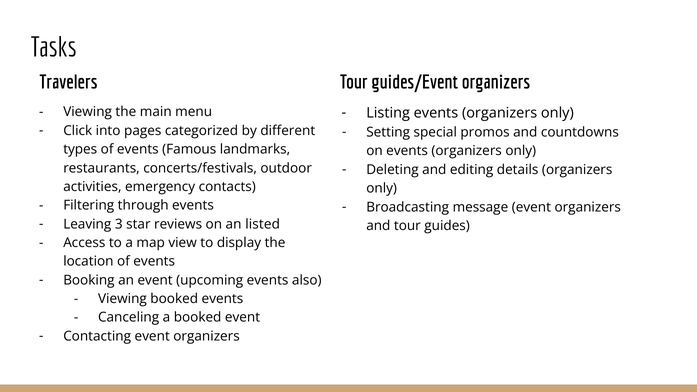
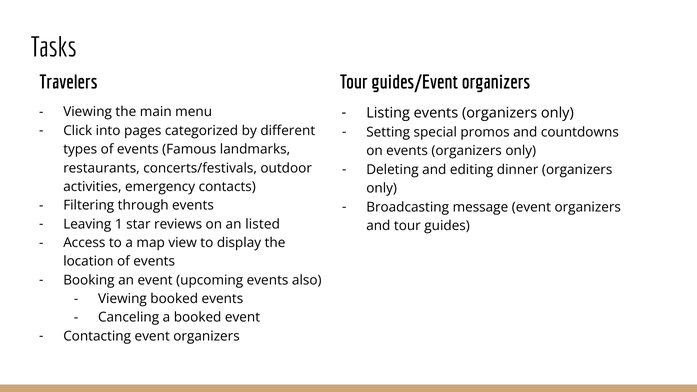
details: details -> dinner
3: 3 -> 1
